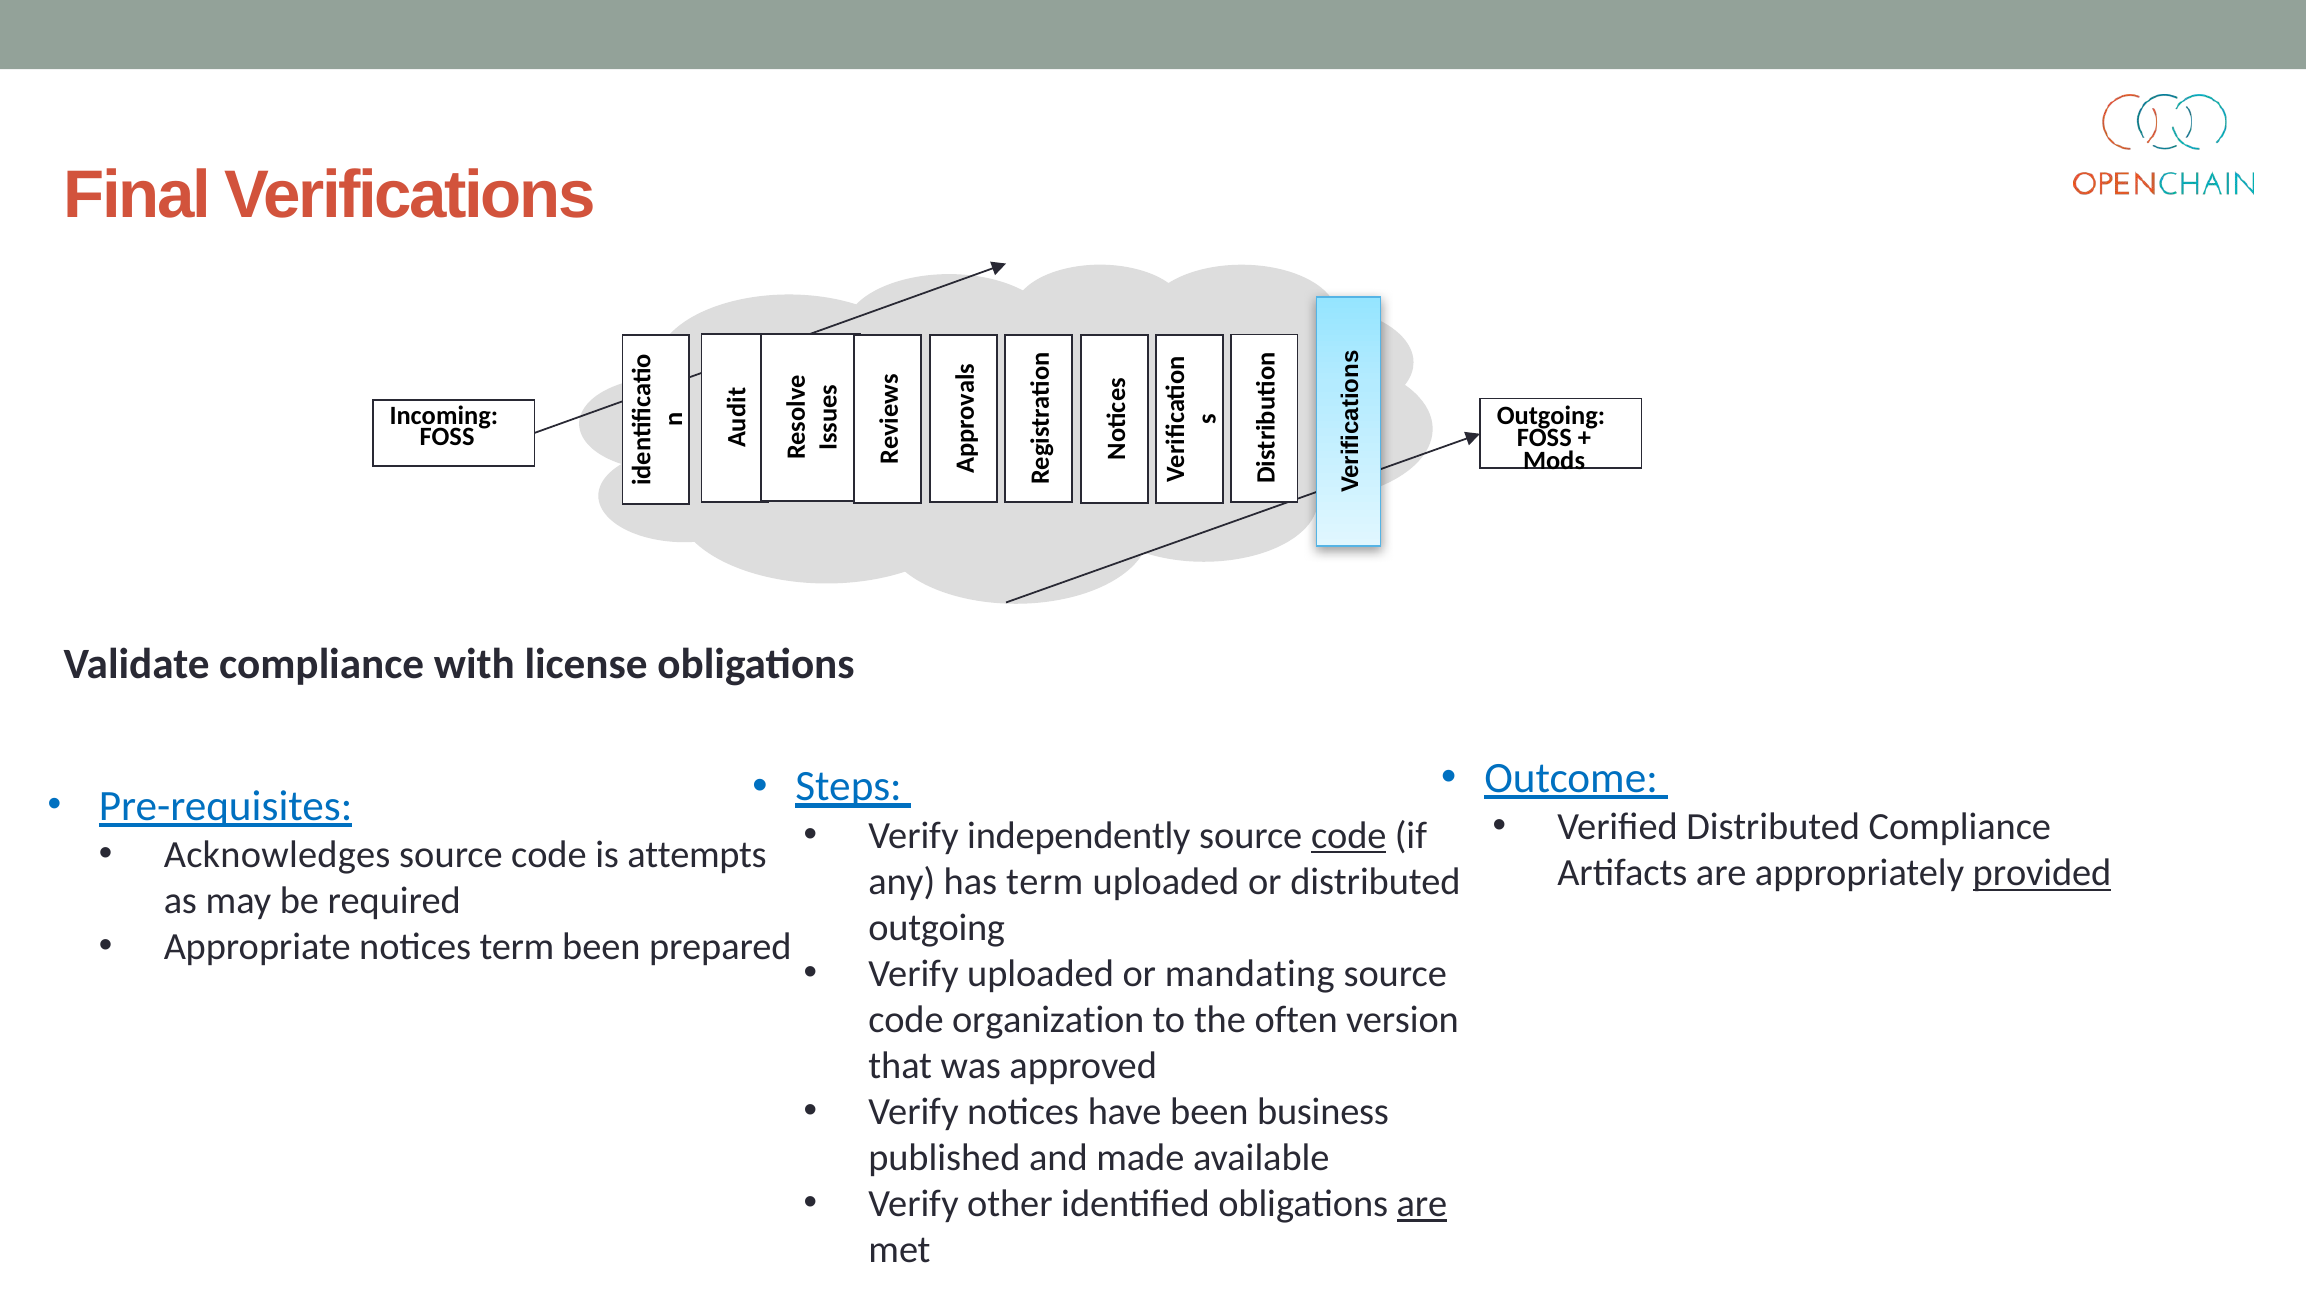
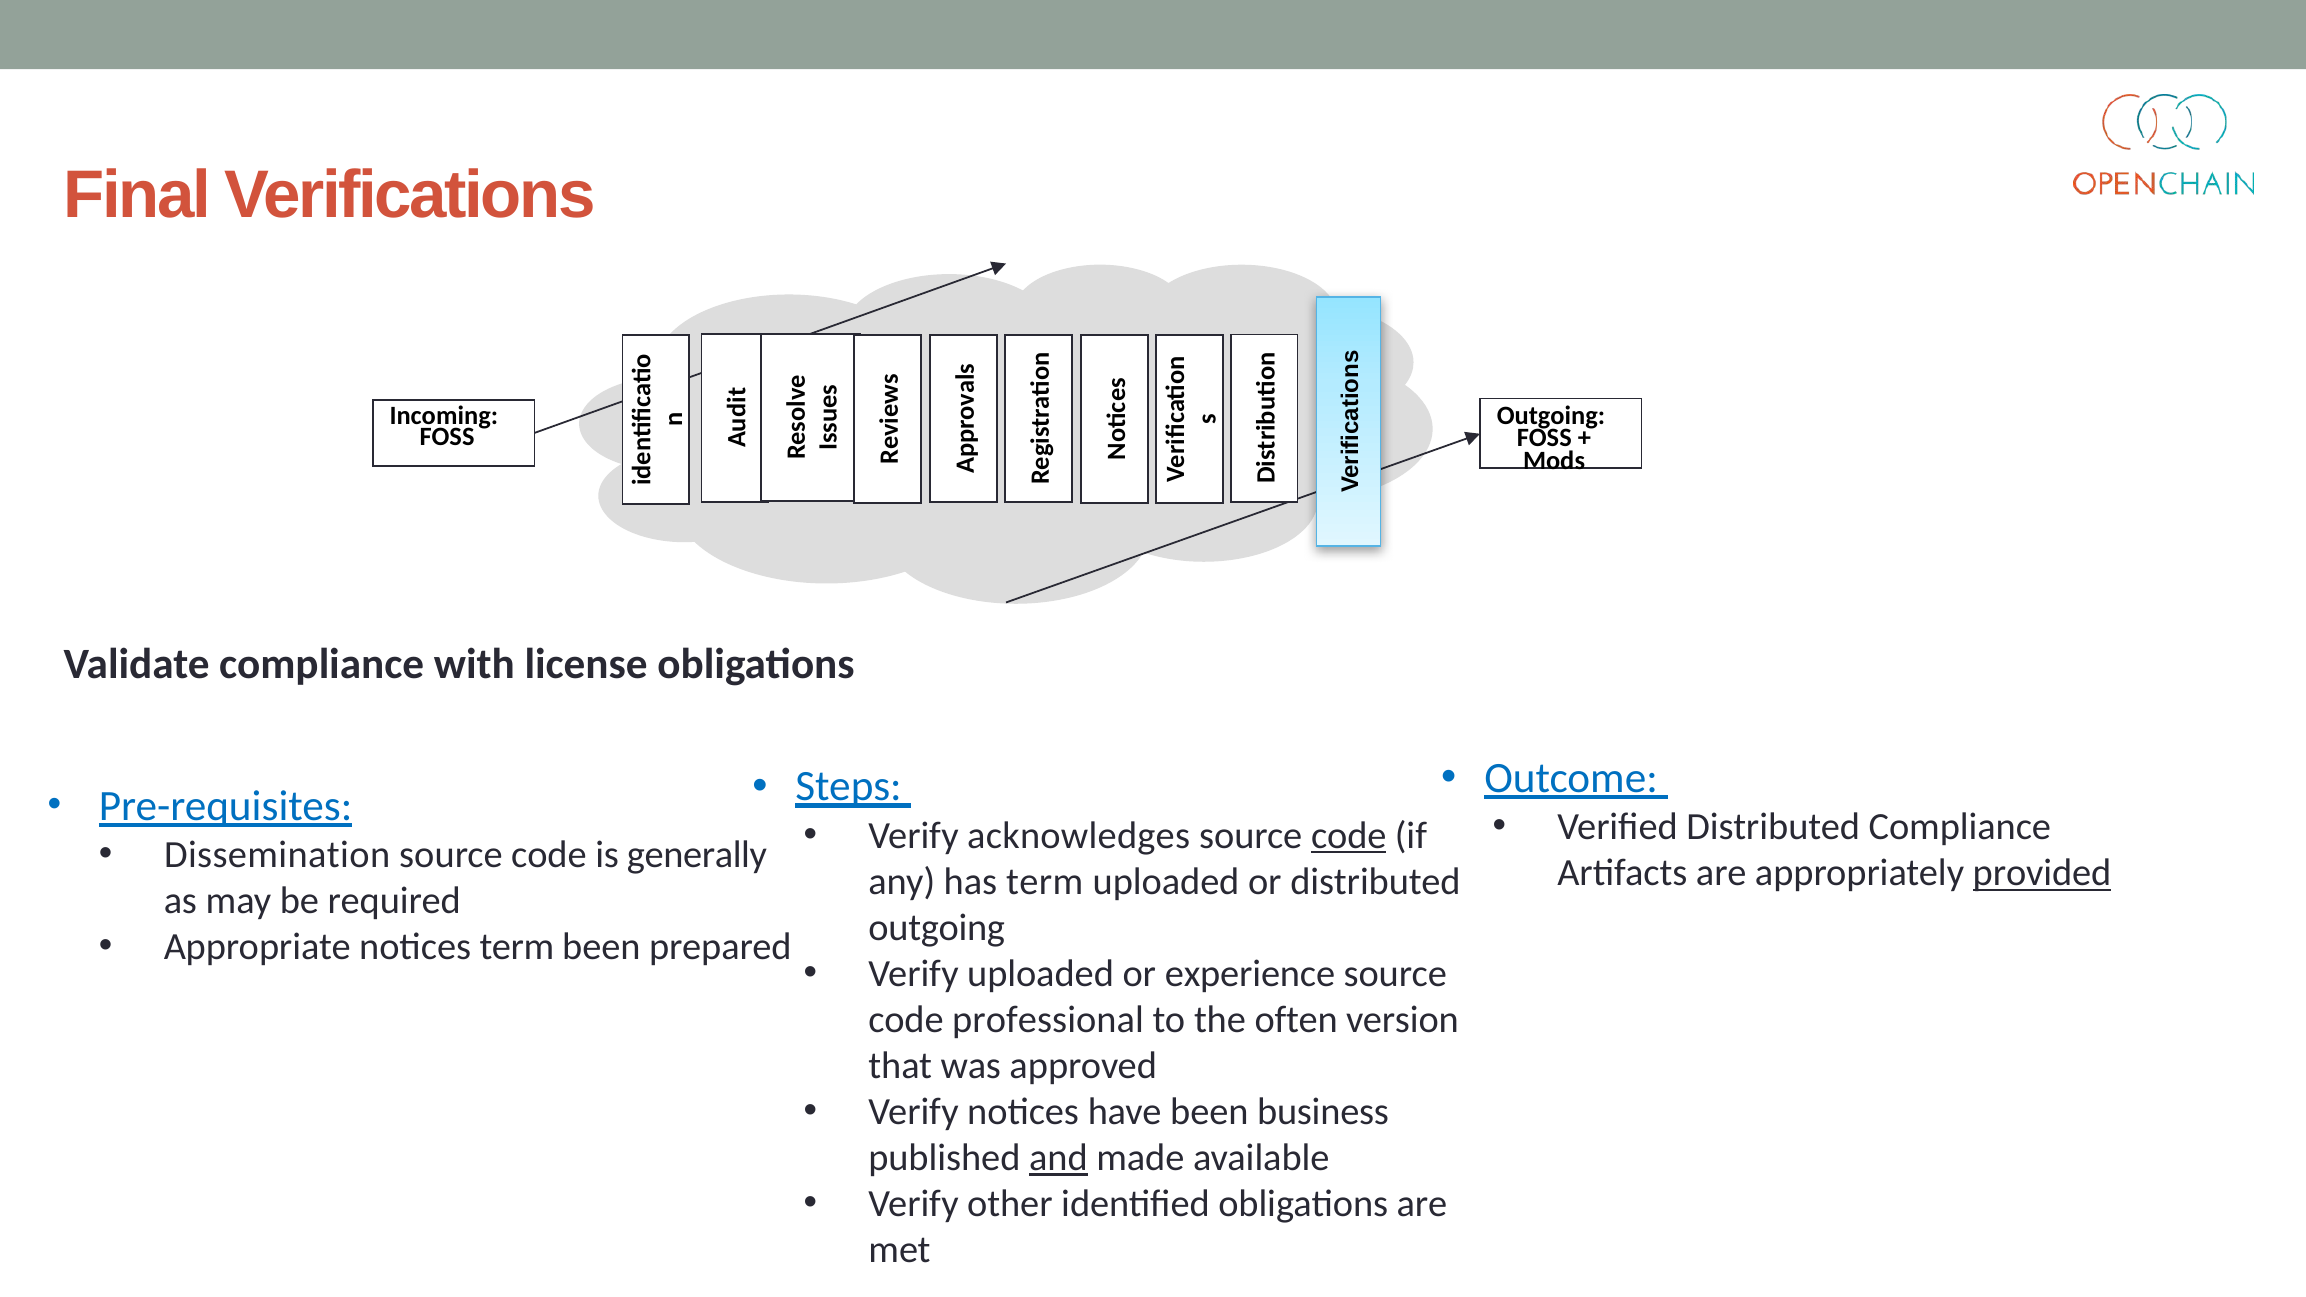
independently: independently -> acknowledges
Acknowledges: Acknowledges -> Dissemination
attempts: attempts -> generally
mandating: mandating -> experience
organization: organization -> professional
and underline: none -> present
are at (1422, 1204) underline: present -> none
